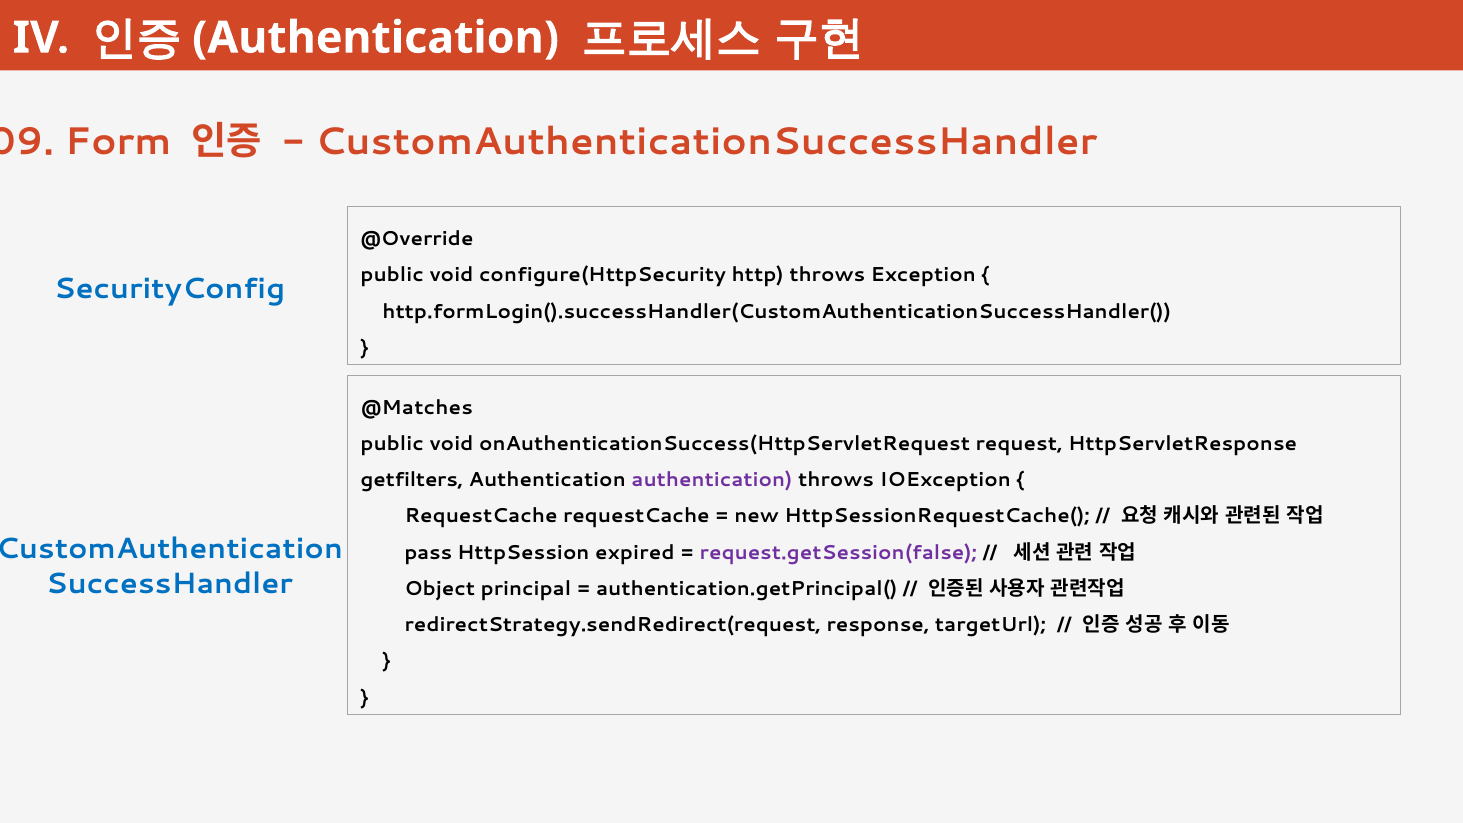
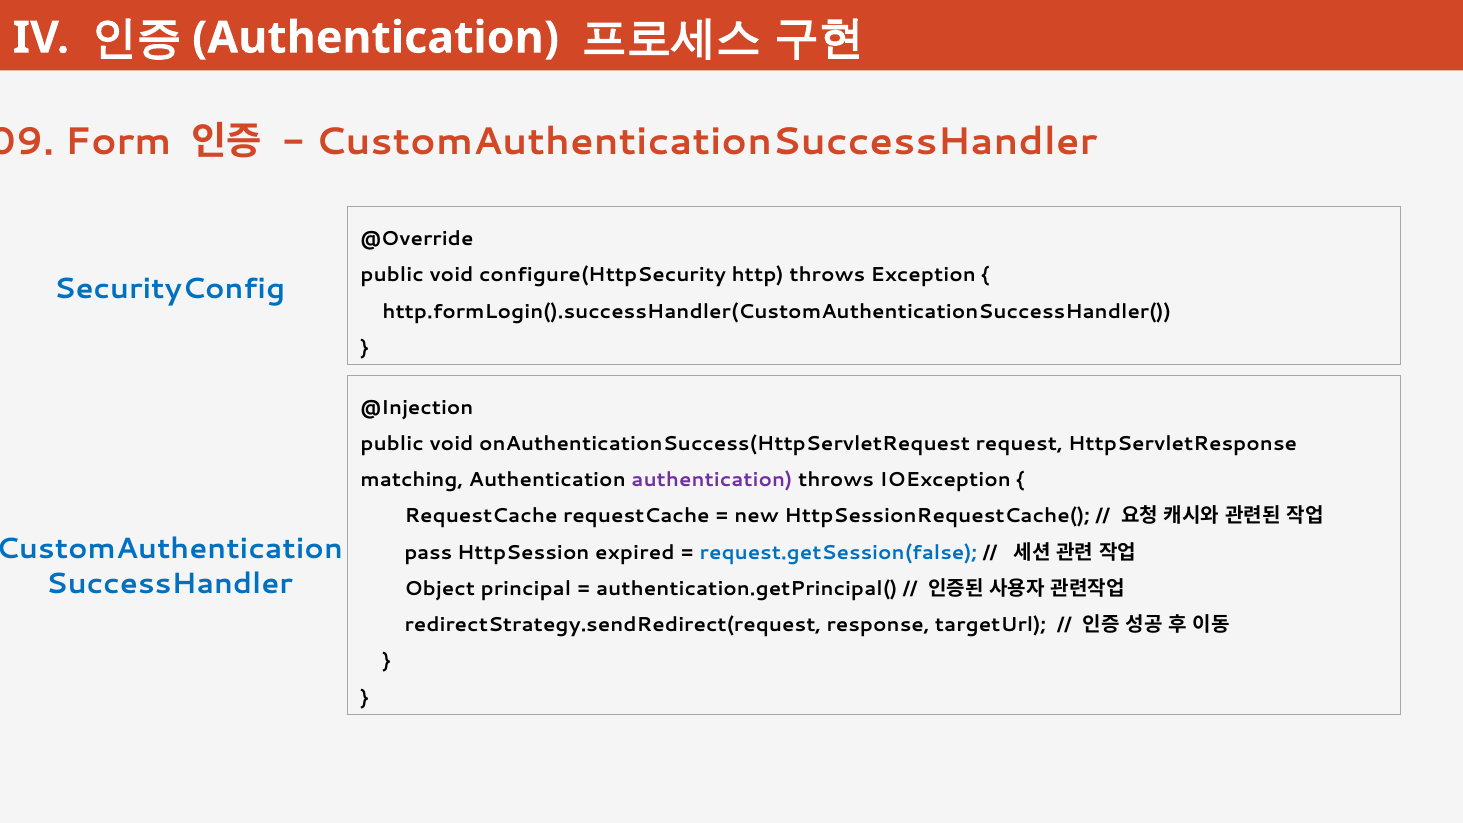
@Matches: @Matches -> @Injection
getfilters: getfilters -> matching
request.getSession(false colour: purple -> blue
